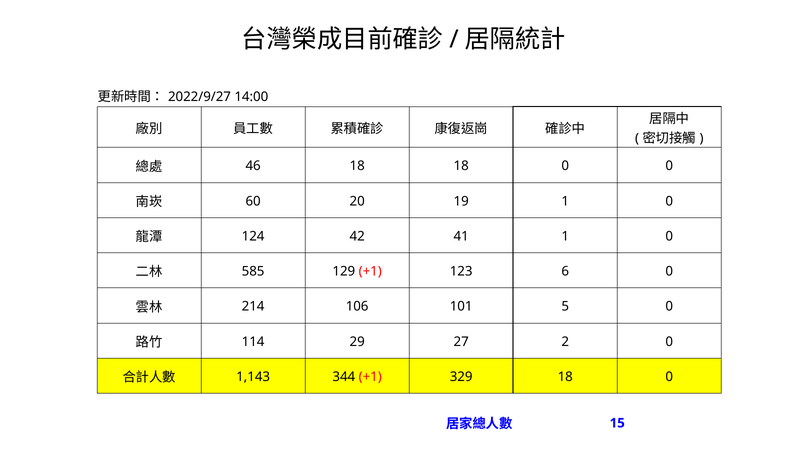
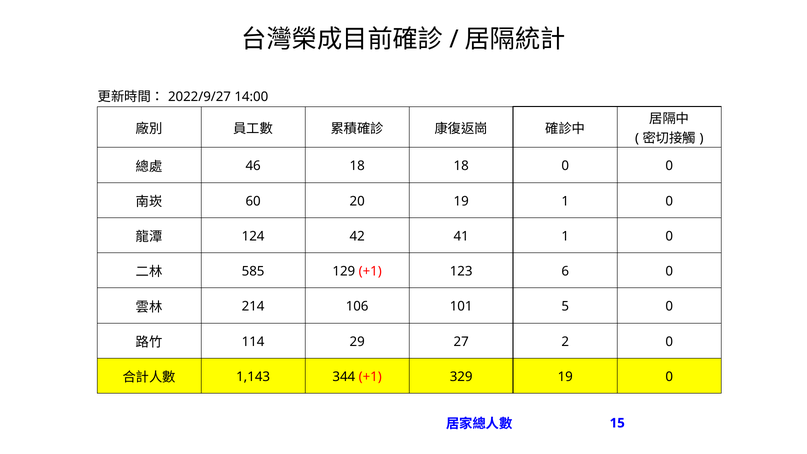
329 18: 18 -> 19
